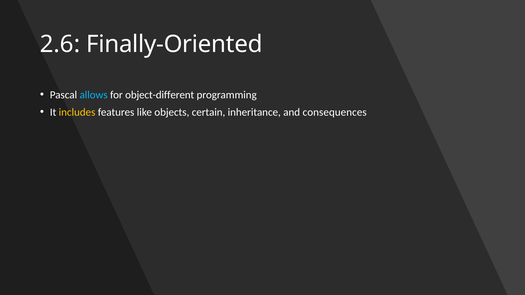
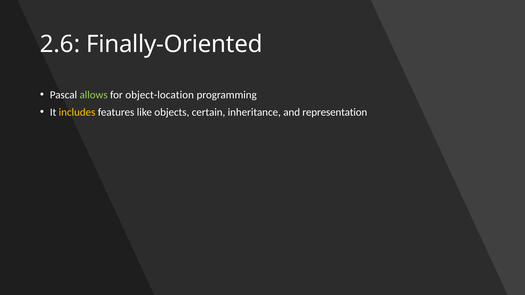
allows colour: light blue -> light green
object-different: object-different -> object-location
consequences: consequences -> representation
